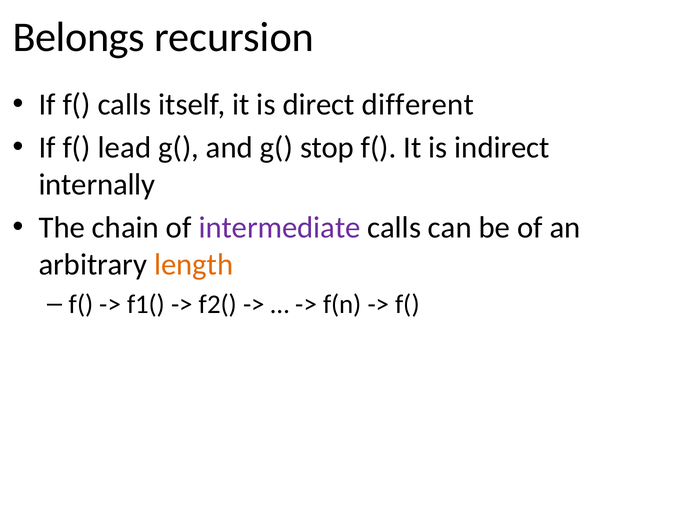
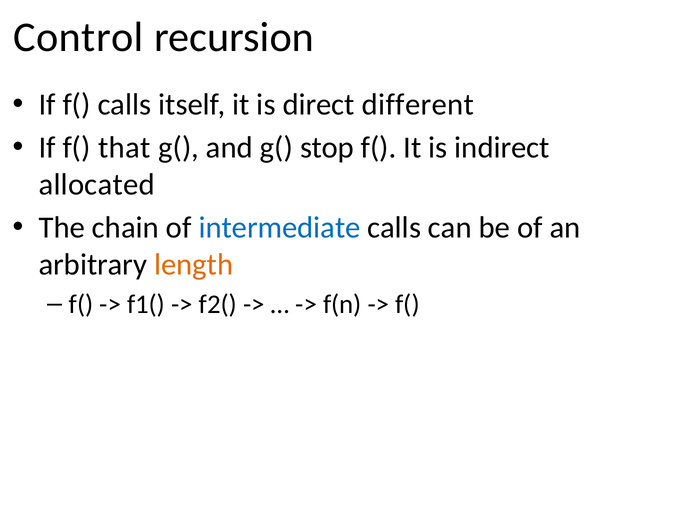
Belongs: Belongs -> Control
lead: lead -> that
internally: internally -> allocated
intermediate colour: purple -> blue
